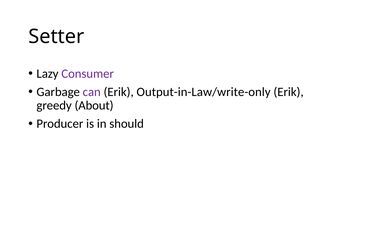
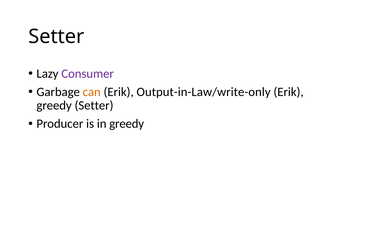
can colour: purple -> orange
greedy About: About -> Setter
in should: should -> greedy
